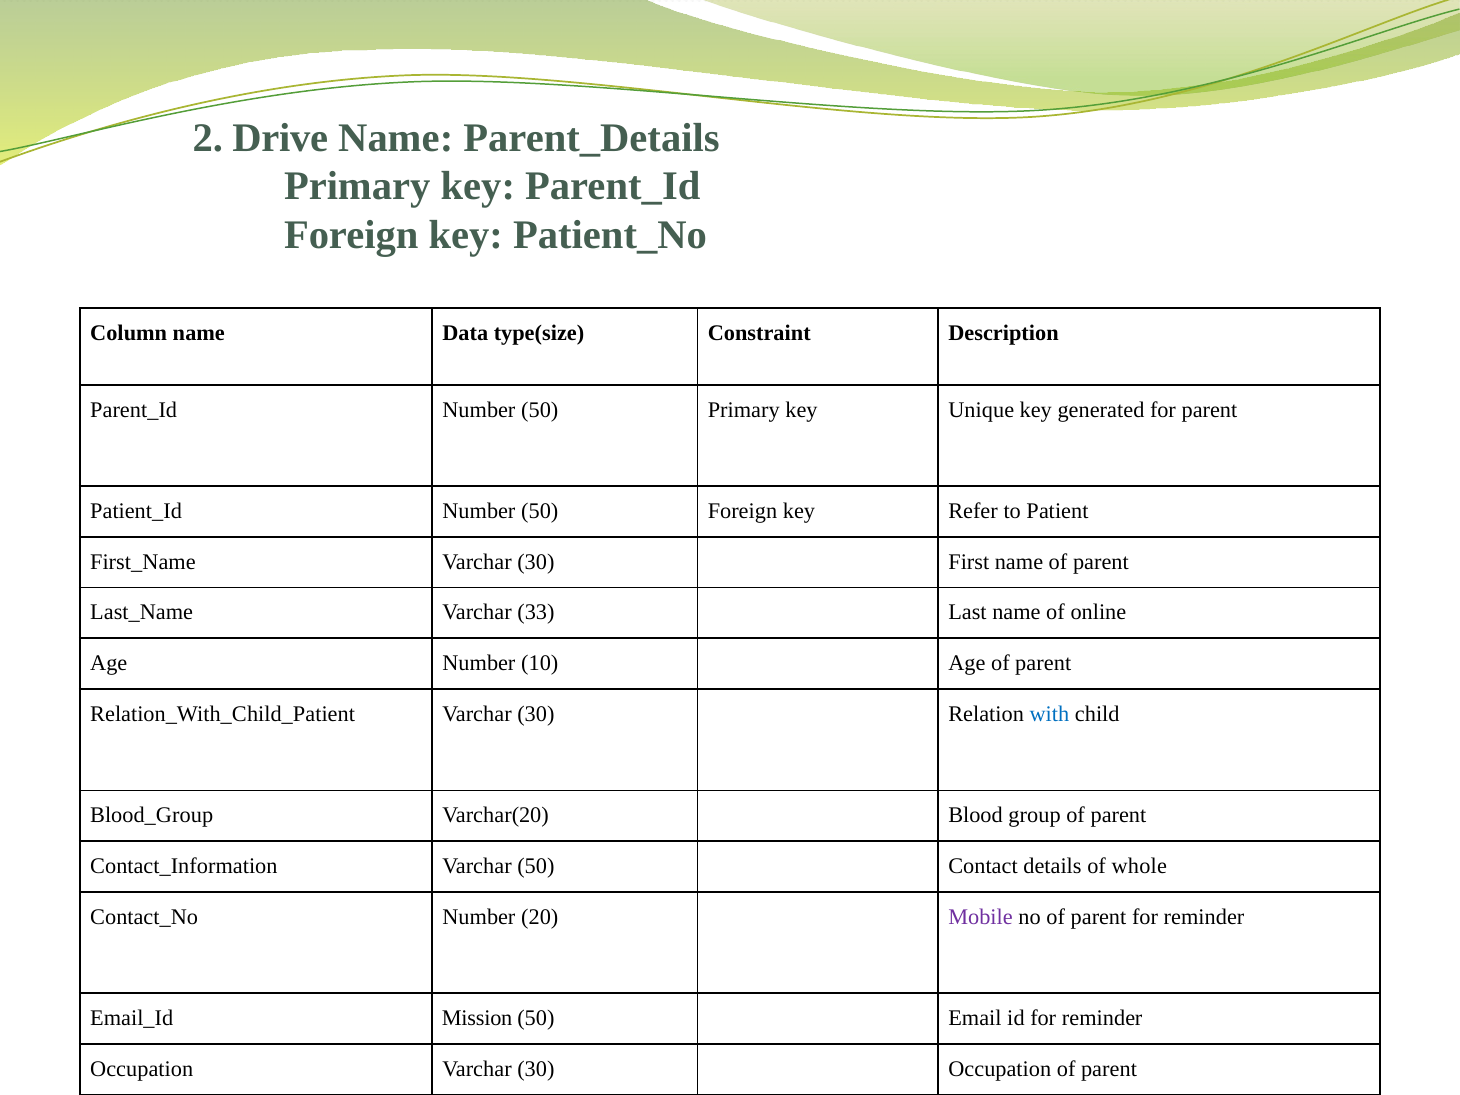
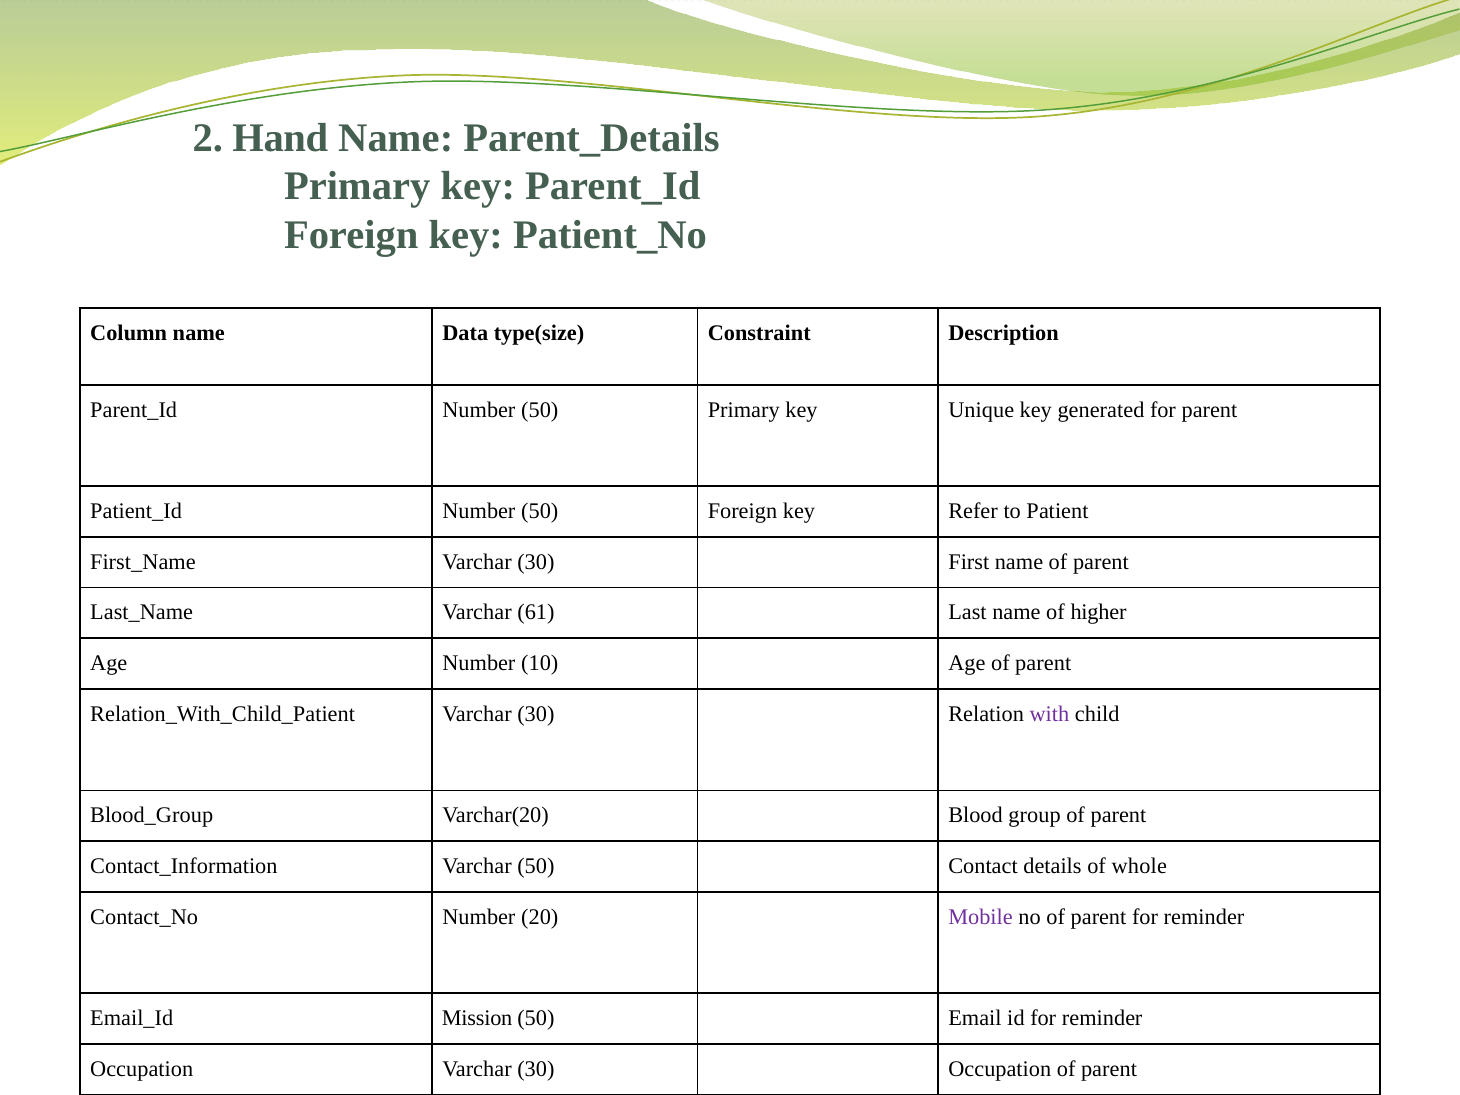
Drive: Drive -> Hand
33: 33 -> 61
online: online -> higher
with colour: blue -> purple
